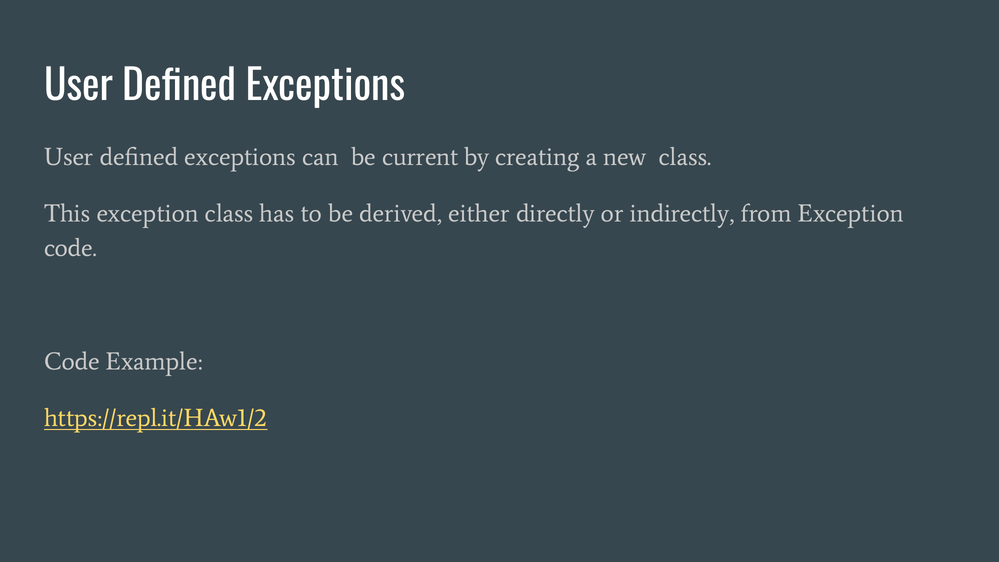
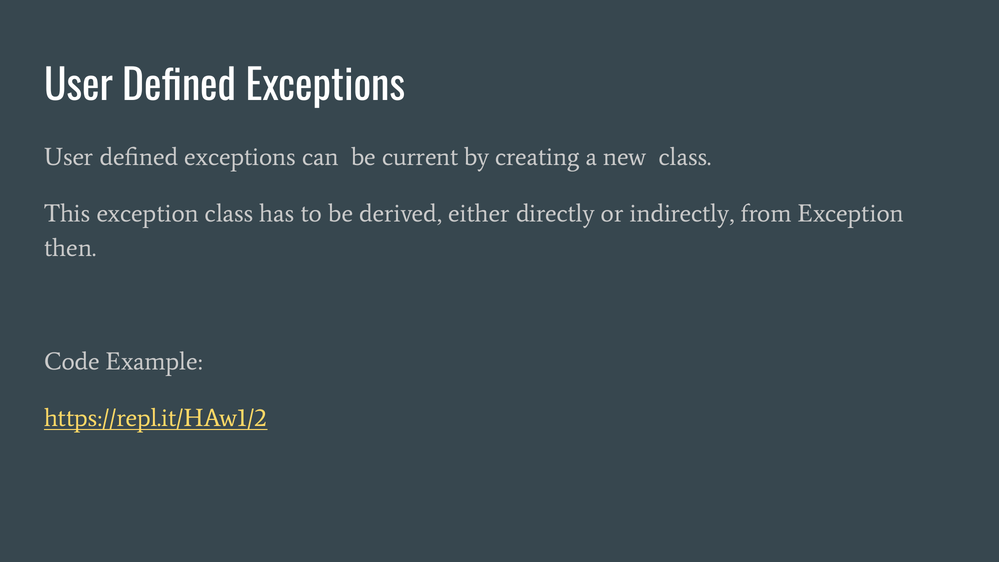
code at (70, 248): code -> then
